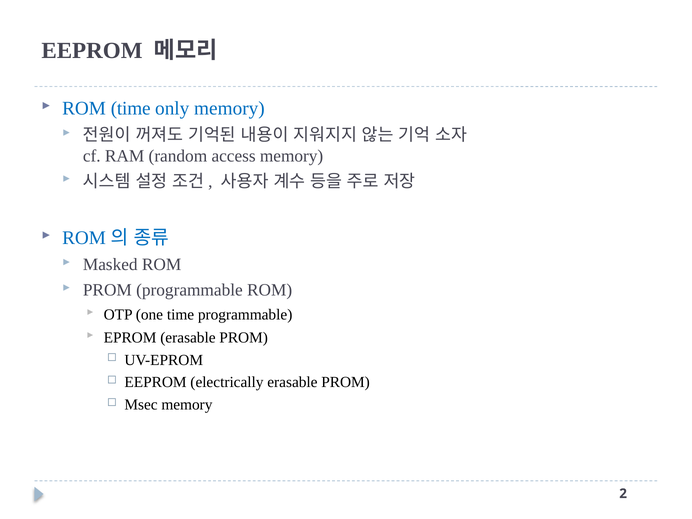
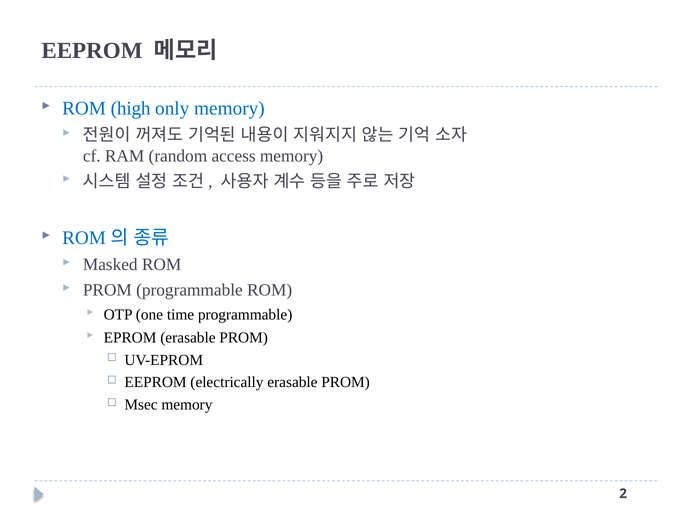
ROM time: time -> high
